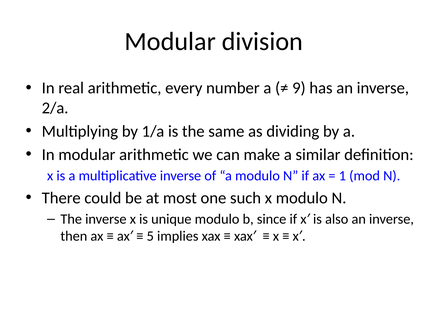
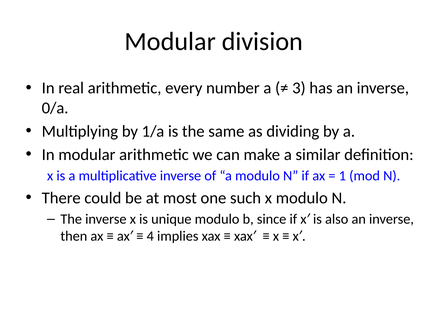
9: 9 -> 3
2/a: 2/a -> 0/a
5: 5 -> 4
